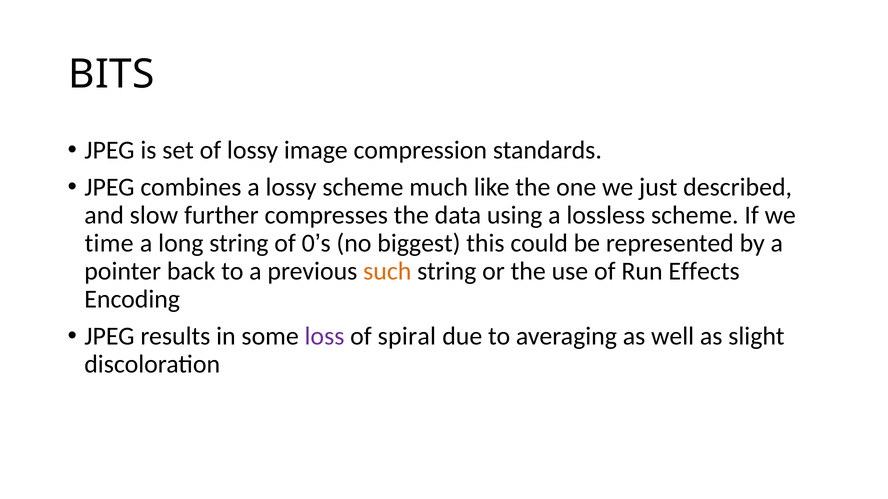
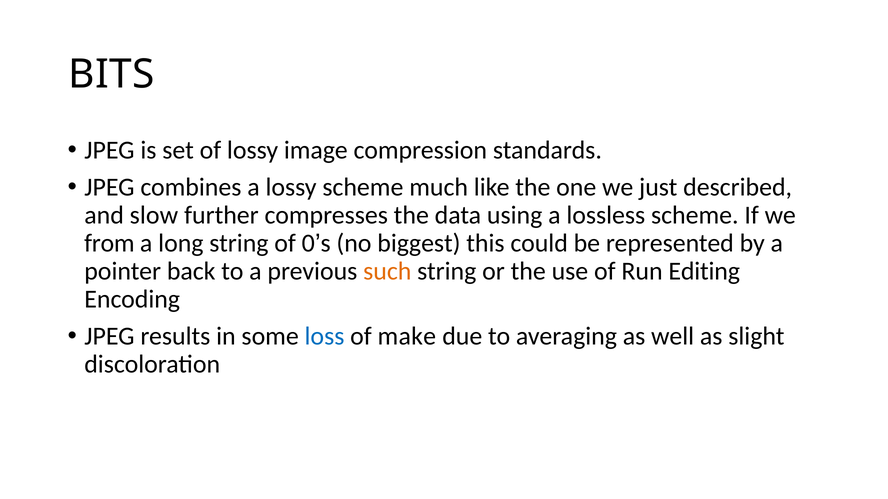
time: time -> from
Effects: Effects -> Editing
loss colour: purple -> blue
spiral: spiral -> make
